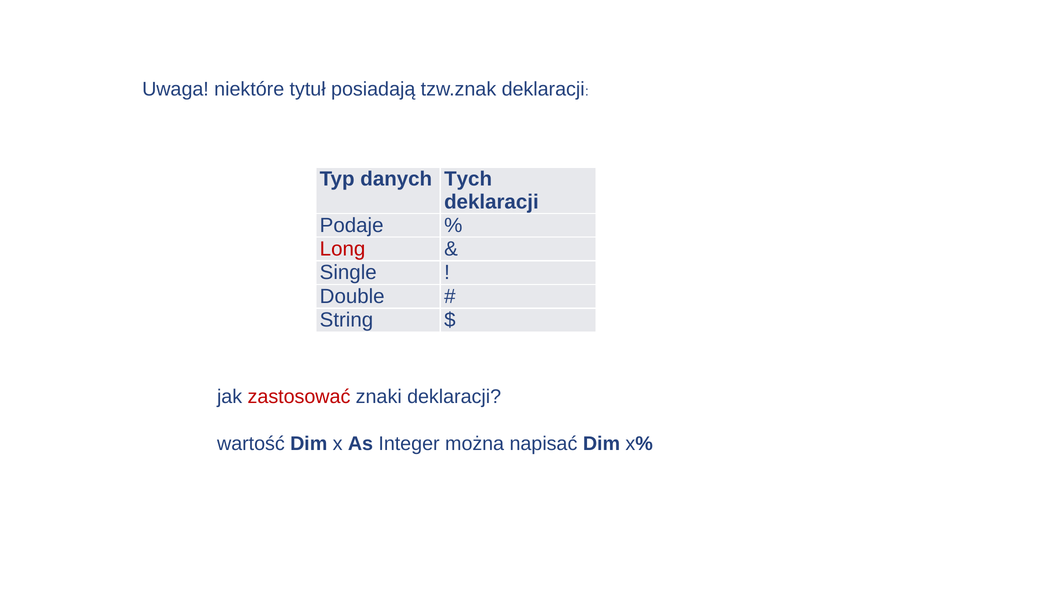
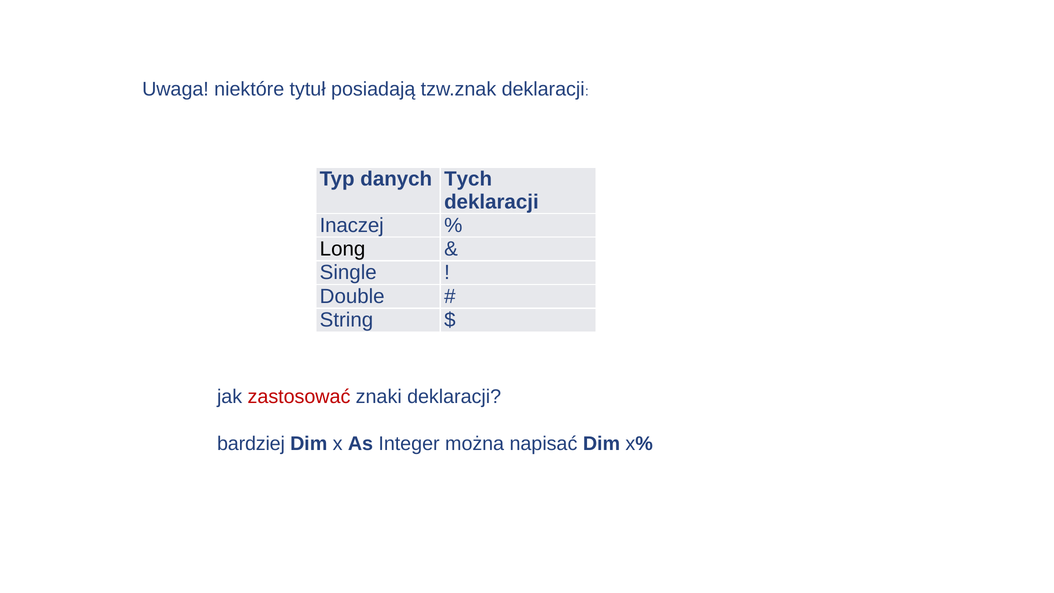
Podaje: Podaje -> Inaczej
Long colour: red -> black
wartość: wartość -> bardziej
